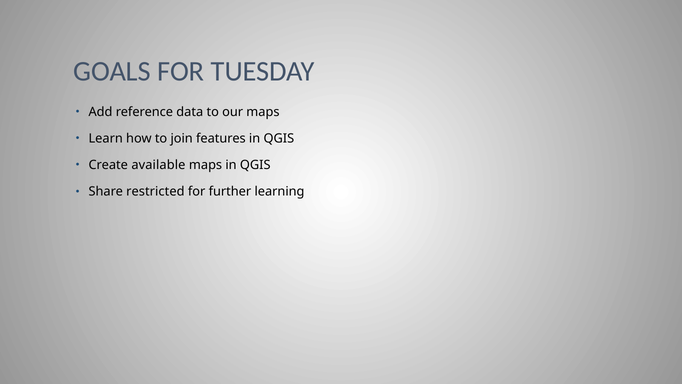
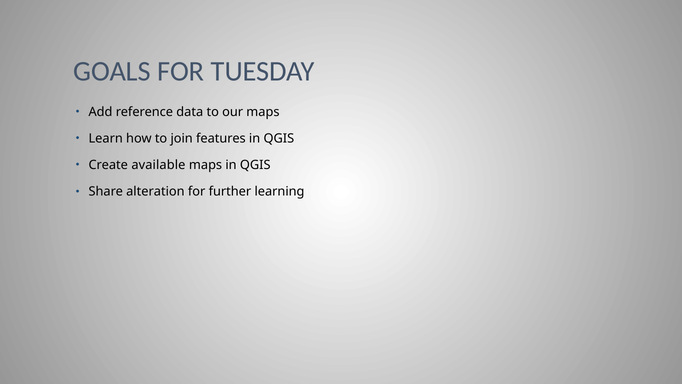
restricted: restricted -> alteration
